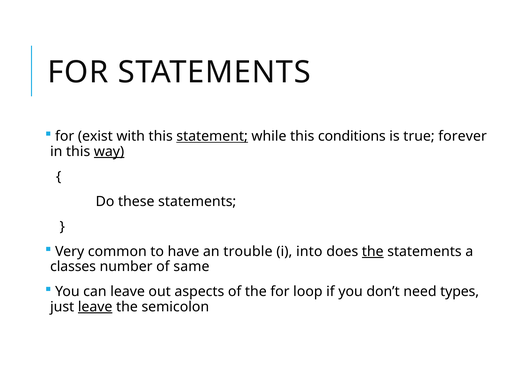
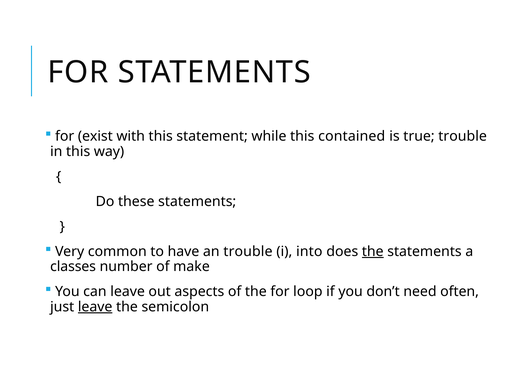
statement underline: present -> none
conditions: conditions -> contained
true forever: forever -> trouble
way underline: present -> none
same: same -> make
types: types -> often
